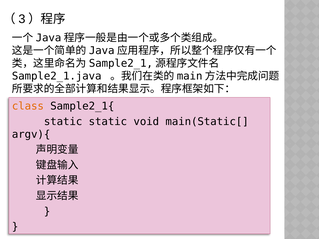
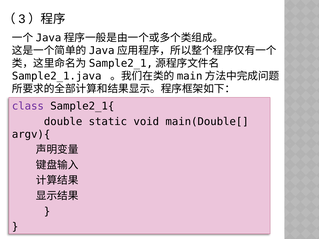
class colour: orange -> purple
static at (63, 122): static -> double
main(Static[: main(Static[ -> main(Double[
